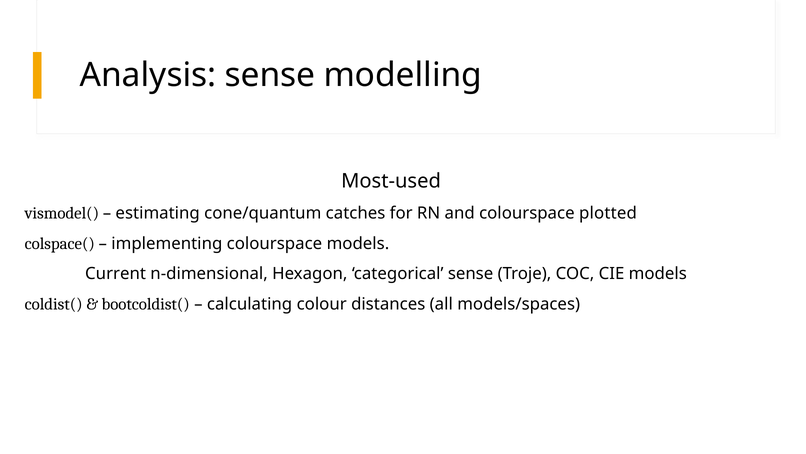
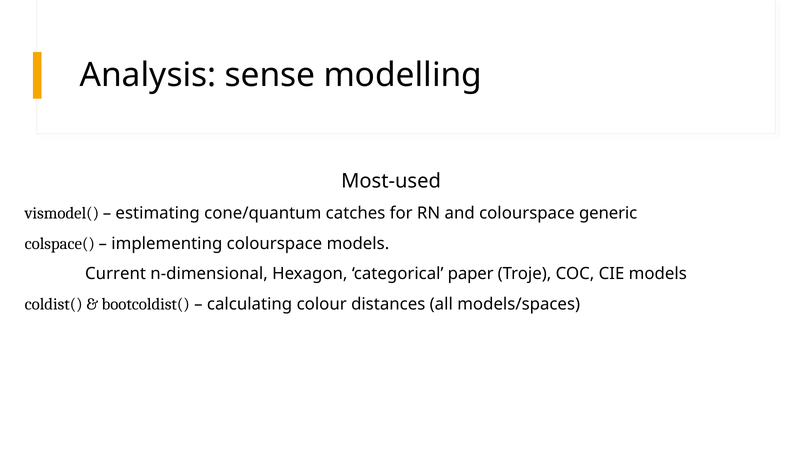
plotted: plotted -> generic
categorical sense: sense -> paper
